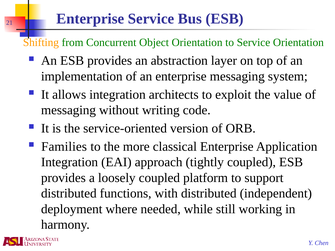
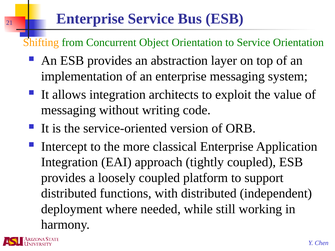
Families: Families -> Intercept
